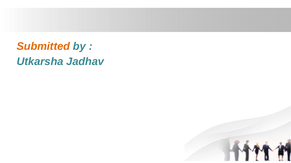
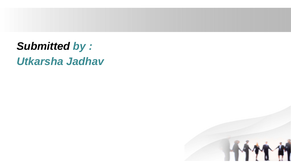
Submitted colour: orange -> black
